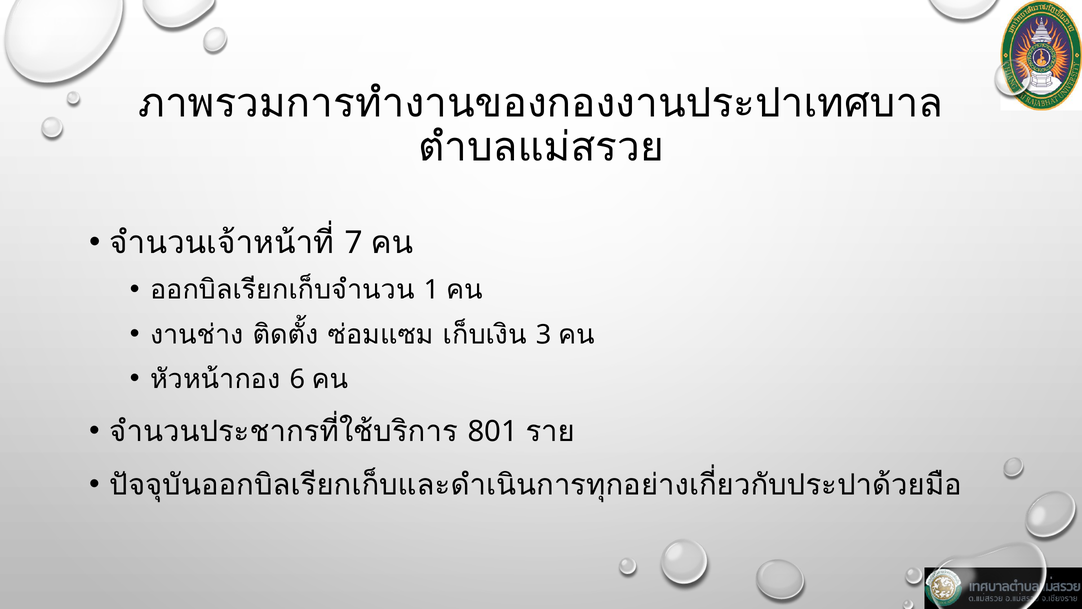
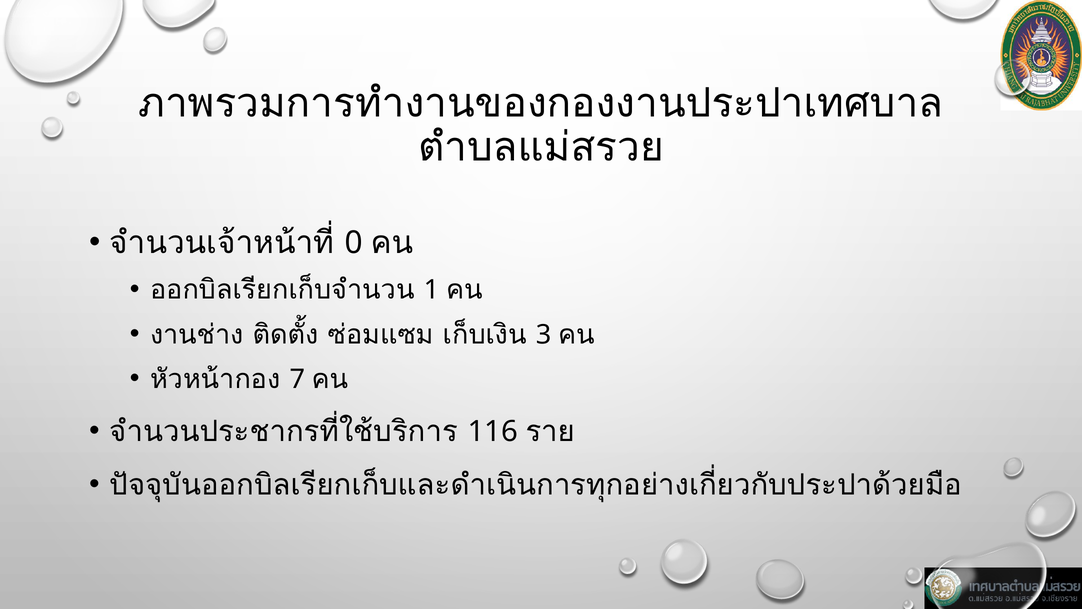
7: 7 -> 0
6: 6 -> 7
801: 801 -> 116
